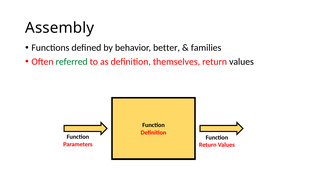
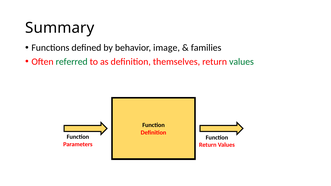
Assembly: Assembly -> Summary
better: better -> image
values at (241, 62) colour: black -> green
